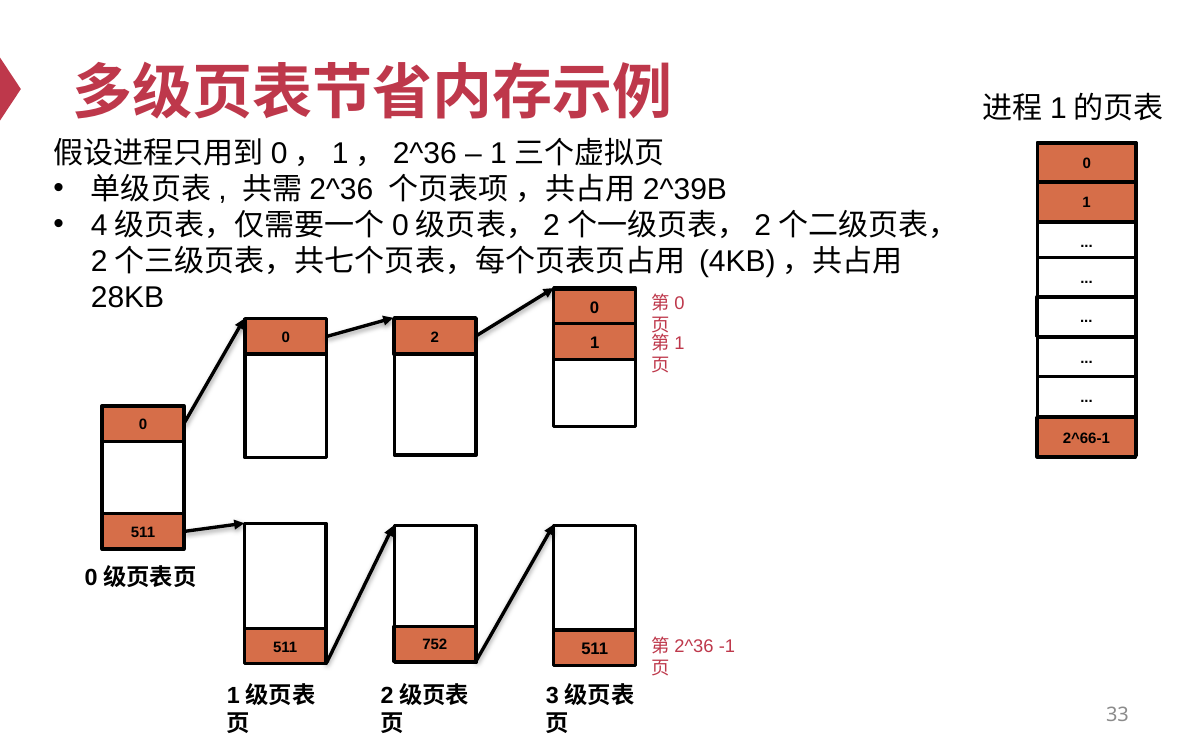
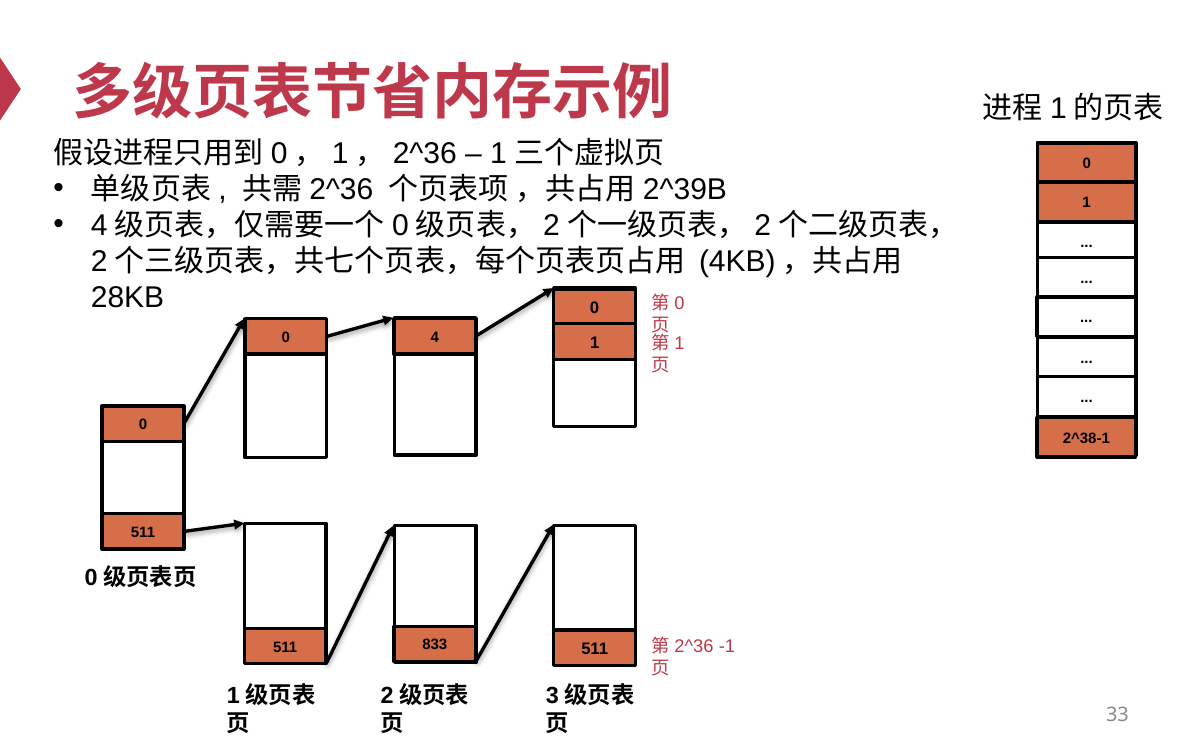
2: 2 -> 4
2^66-1: 2^66-1 -> 2^38-1
752: 752 -> 833
